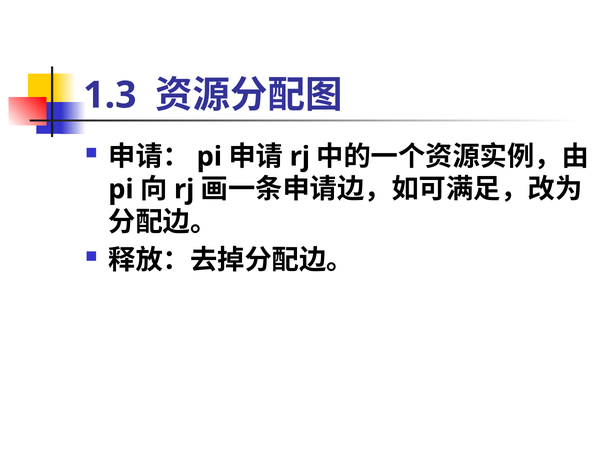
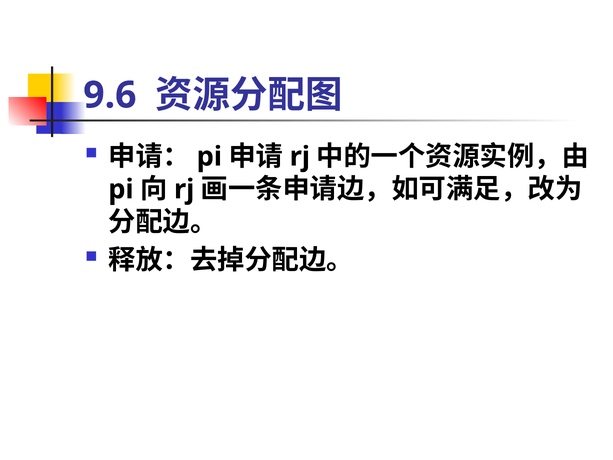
1.3: 1.3 -> 9.6
